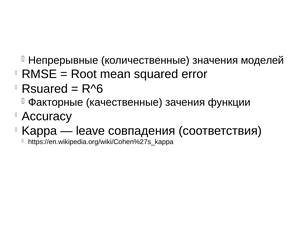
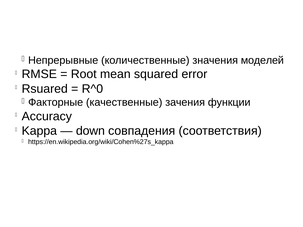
R^6: R^6 -> R^0
leave: leave -> down
